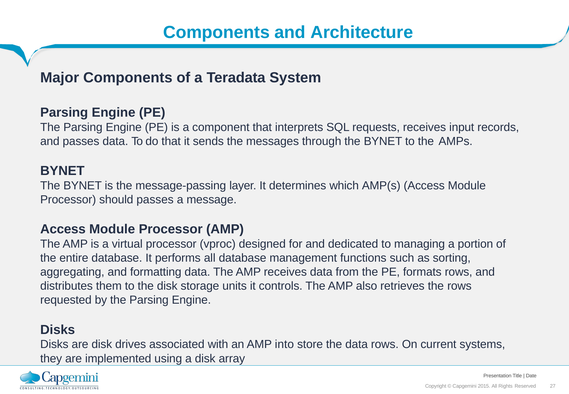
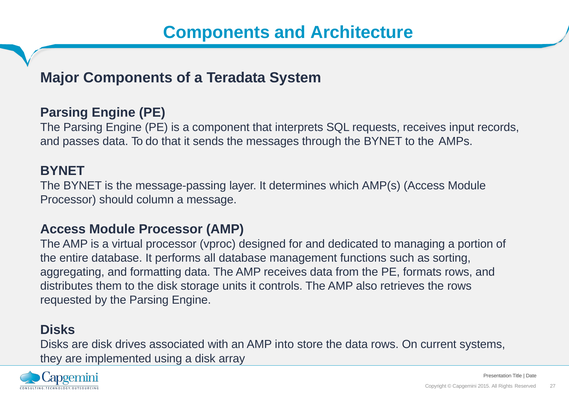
should passes: passes -> column
